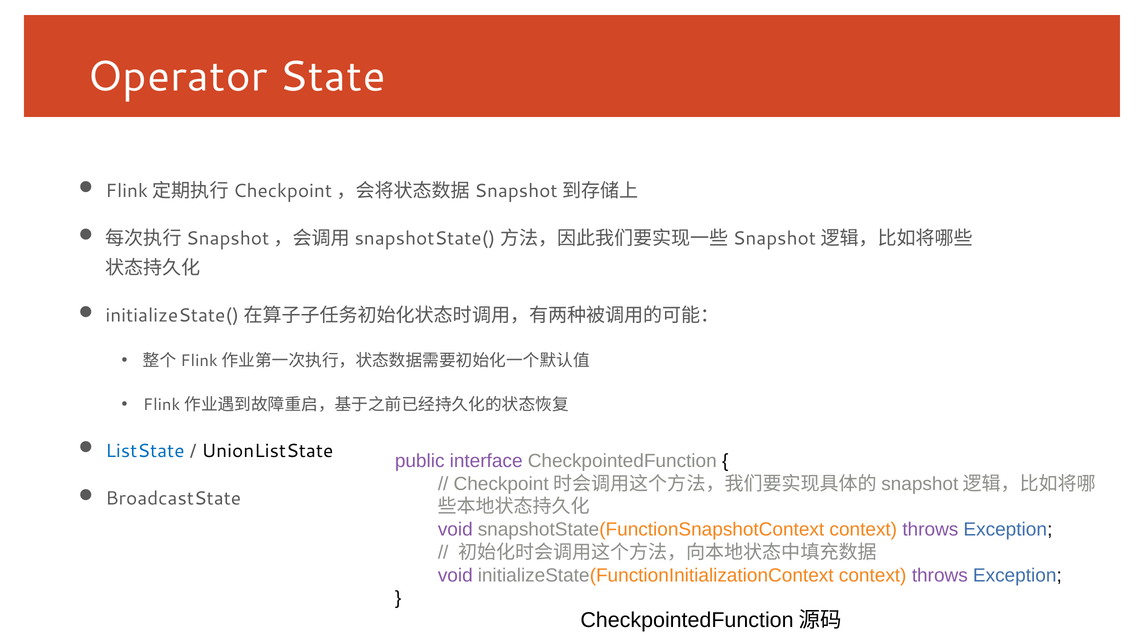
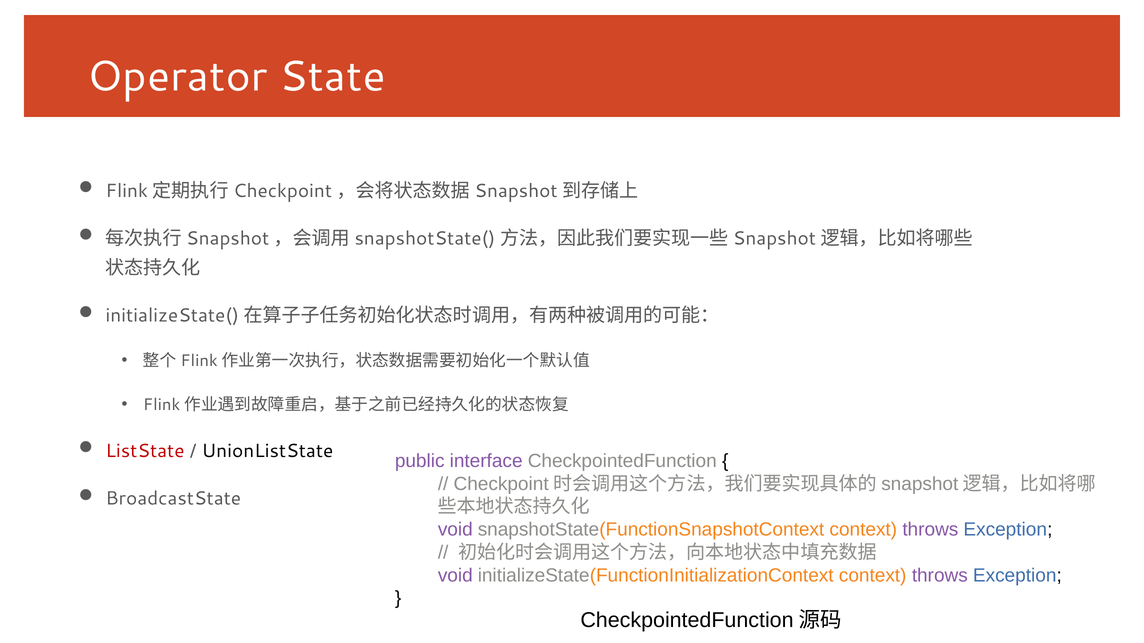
ListState colour: blue -> red
